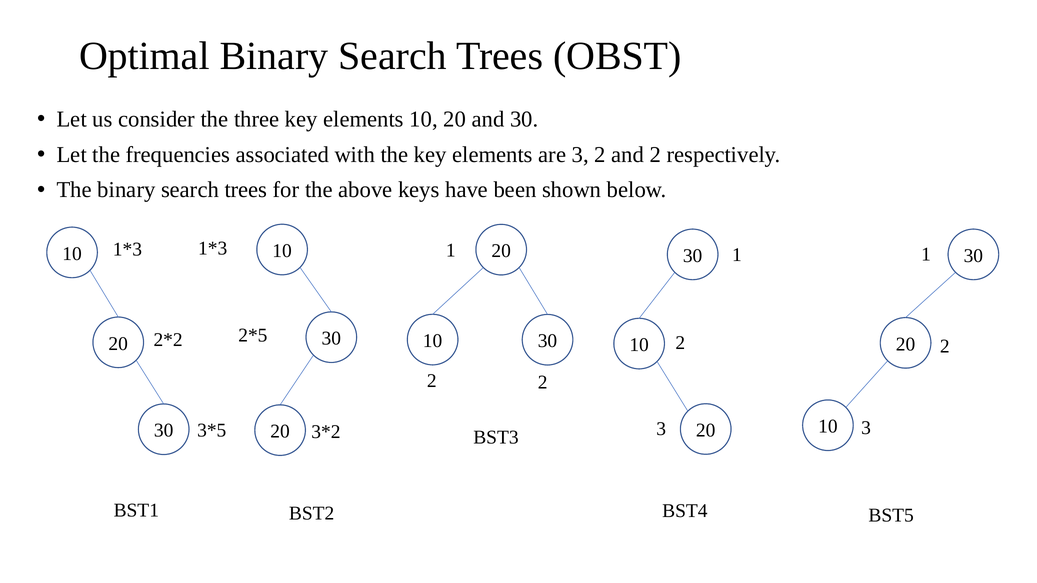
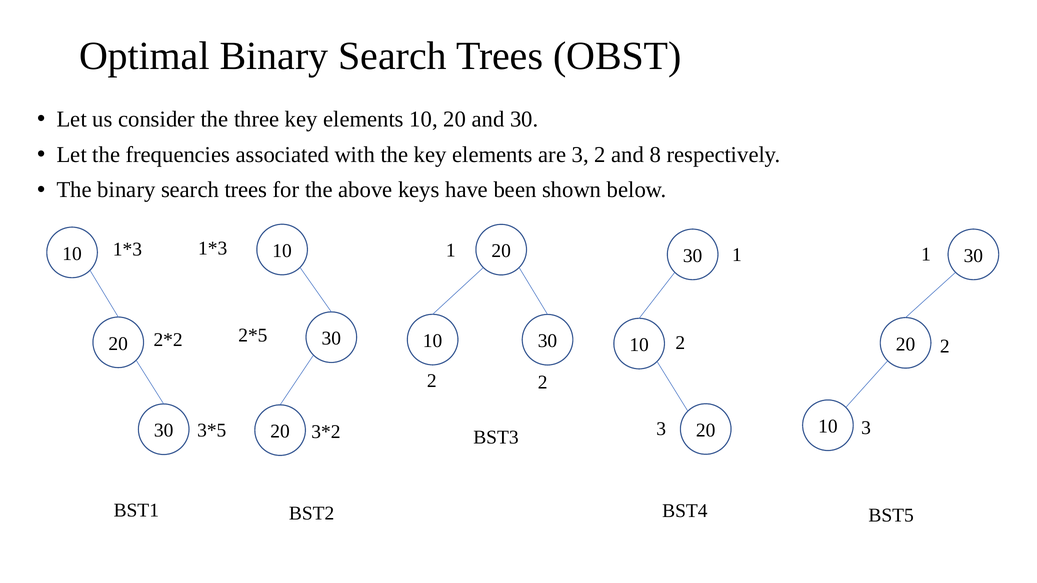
and 2: 2 -> 8
